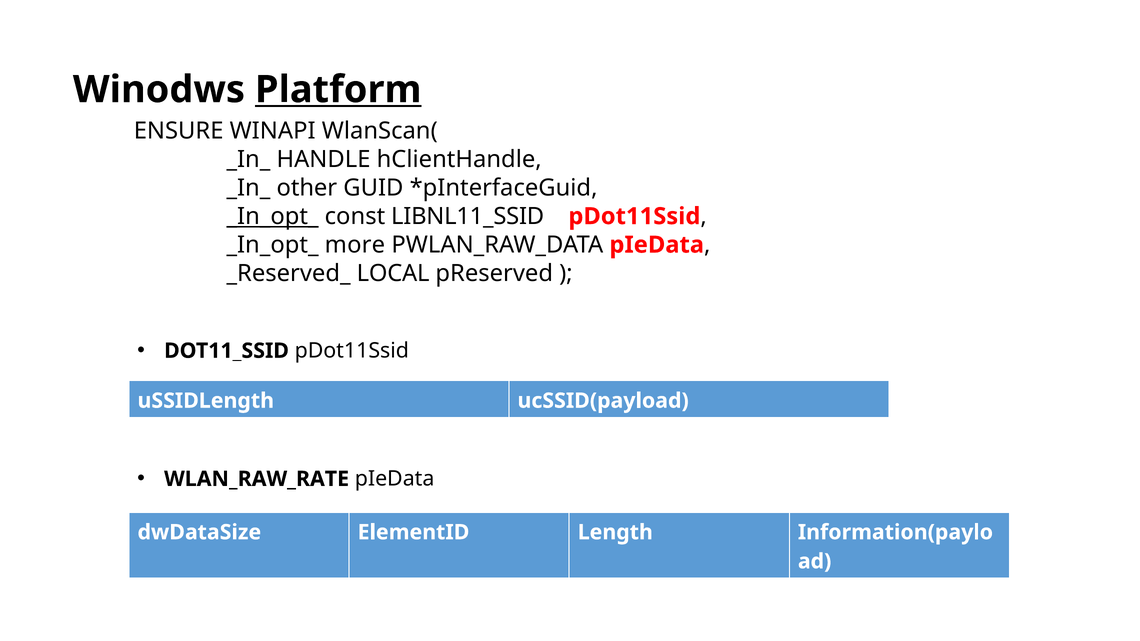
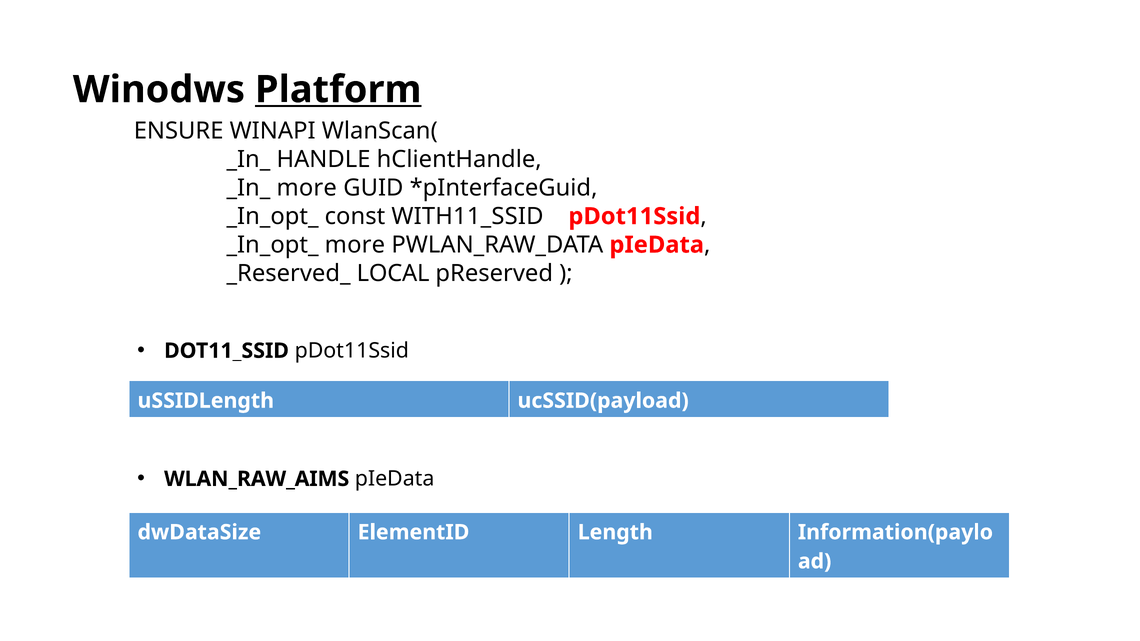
_In_ other: other -> more
_In_opt_ at (273, 216) underline: present -> none
LIBNL11_SSID: LIBNL11_SSID -> WITH11_SSID
WLAN_RAW_RATE: WLAN_RAW_RATE -> WLAN_RAW_AIMS
